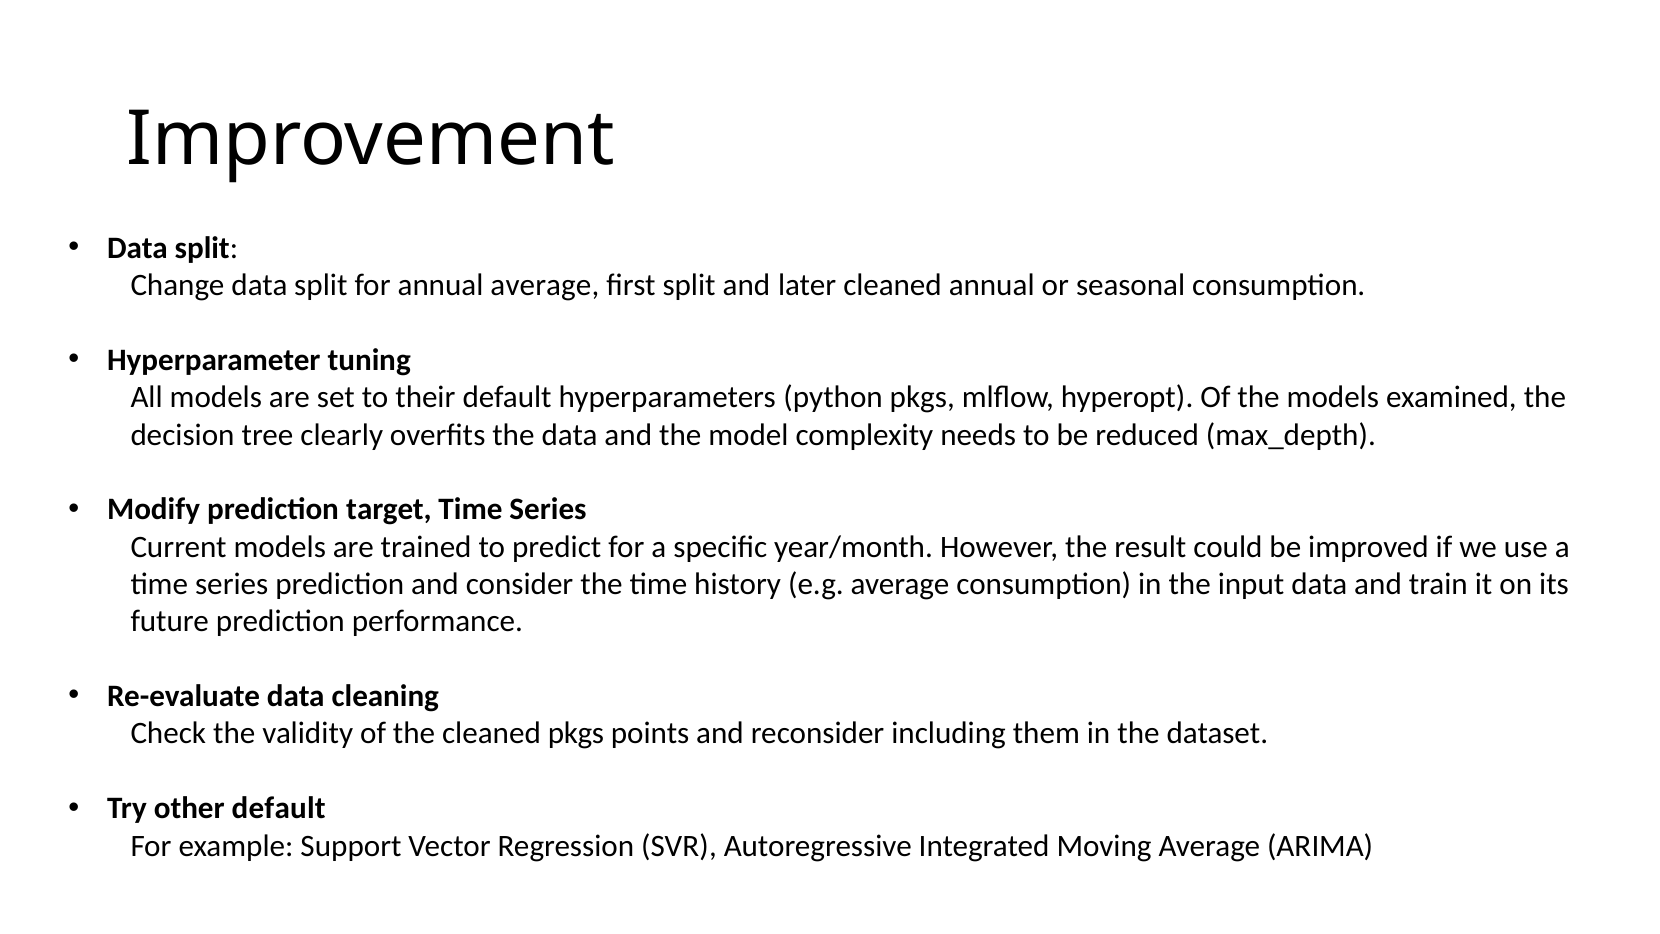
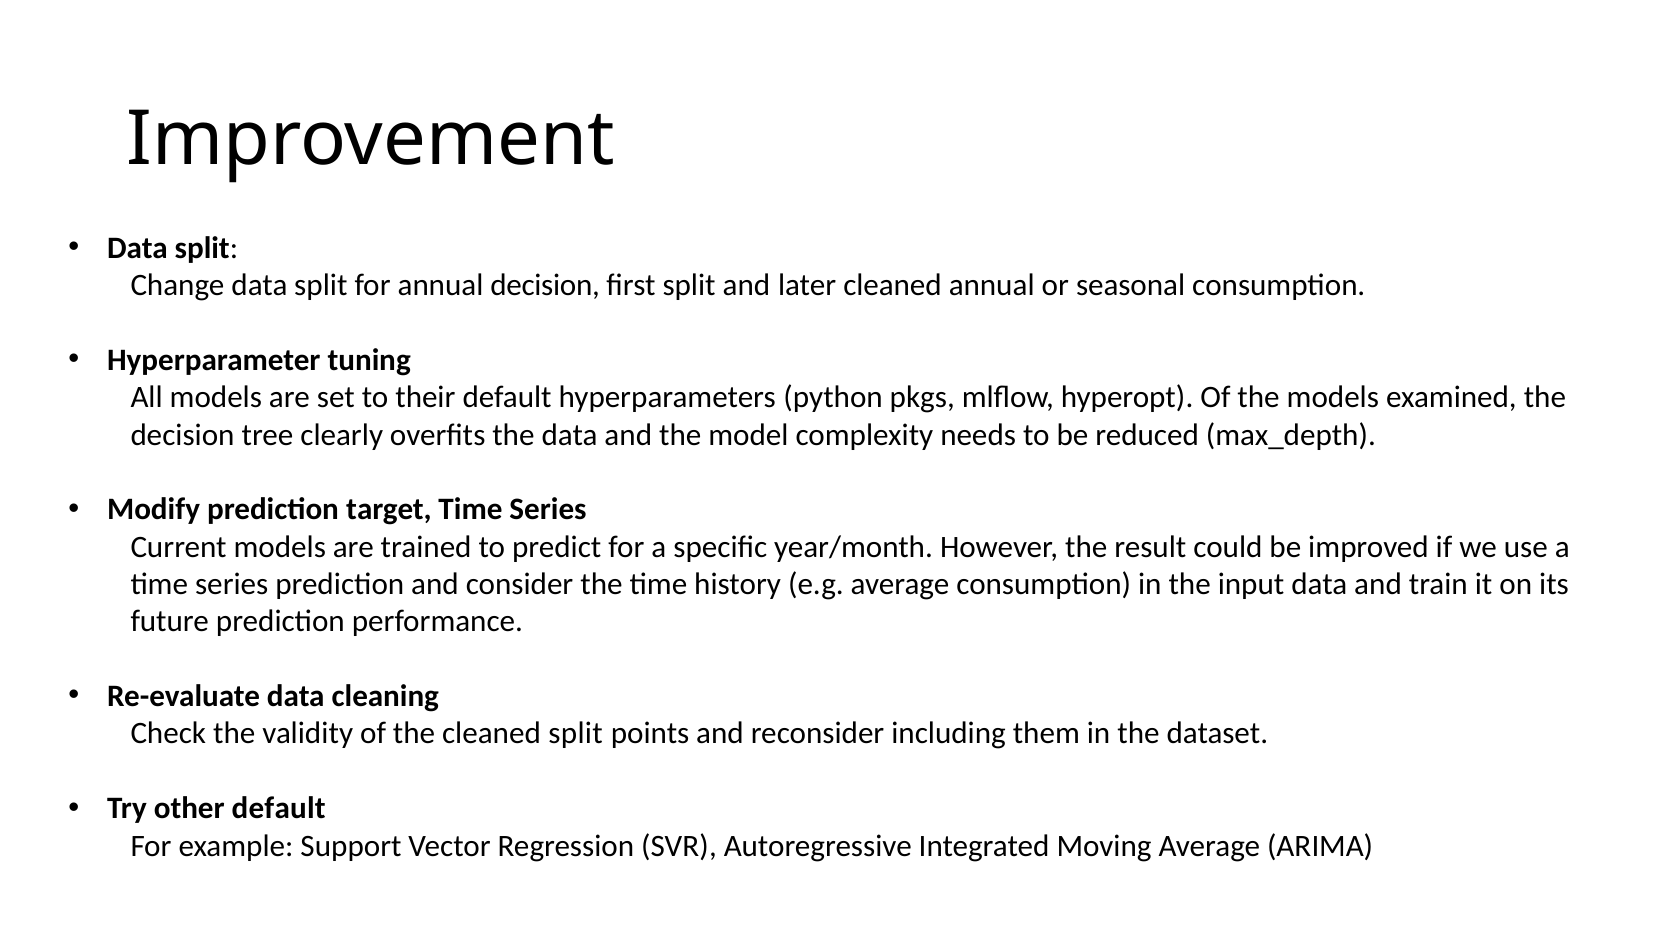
annual average: average -> decision
cleaned pkgs: pkgs -> split
